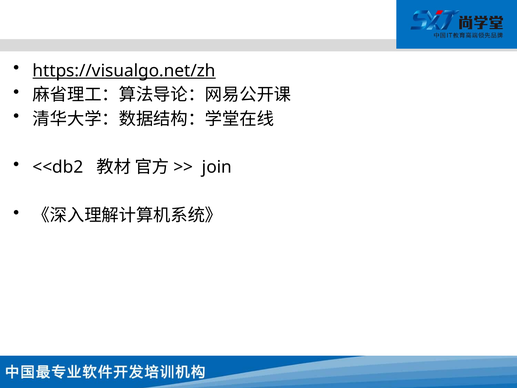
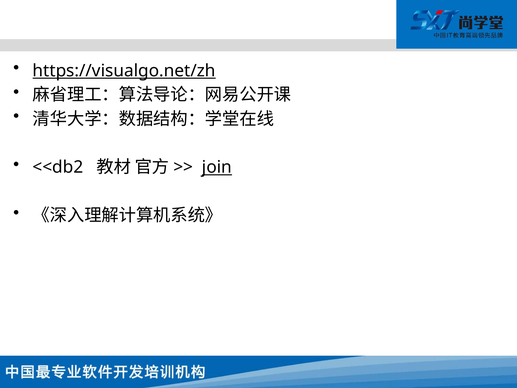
join underline: none -> present
